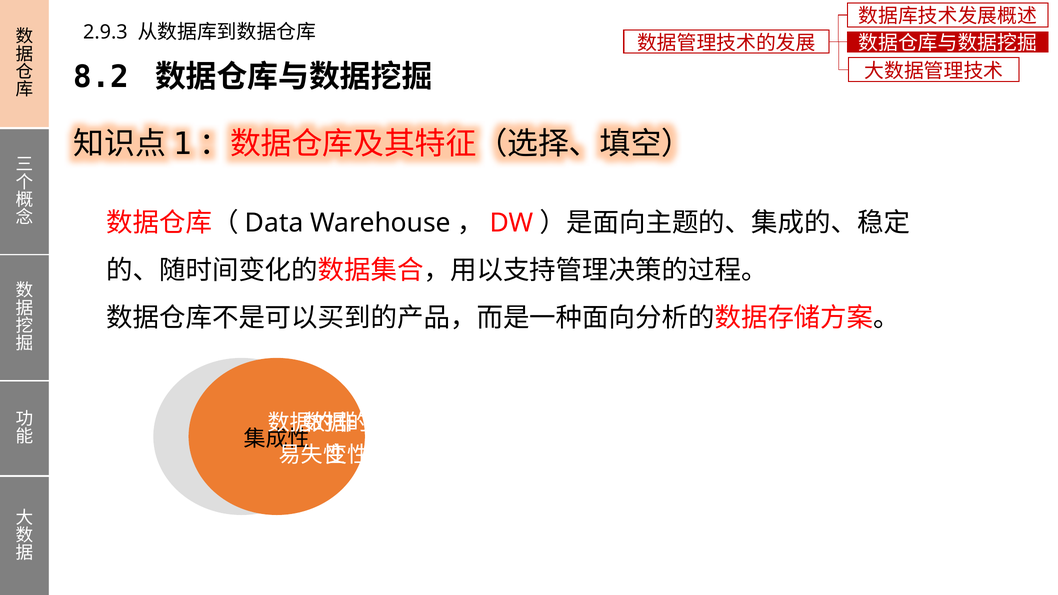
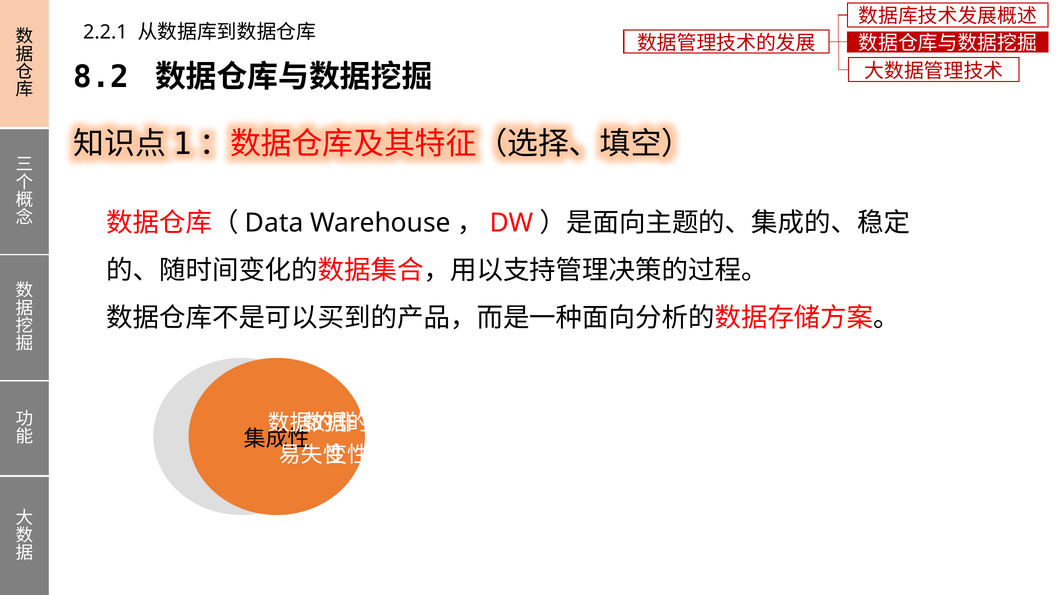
2.9.3: 2.9.3 -> 2.2.1
